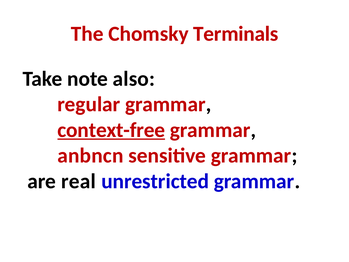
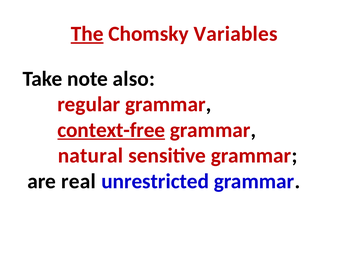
The underline: none -> present
Terminals: Terminals -> Variables
anbncn: anbncn -> natural
